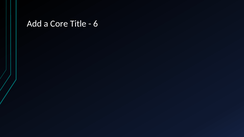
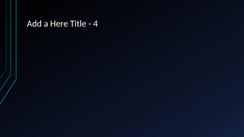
Core: Core -> Here
6: 6 -> 4
